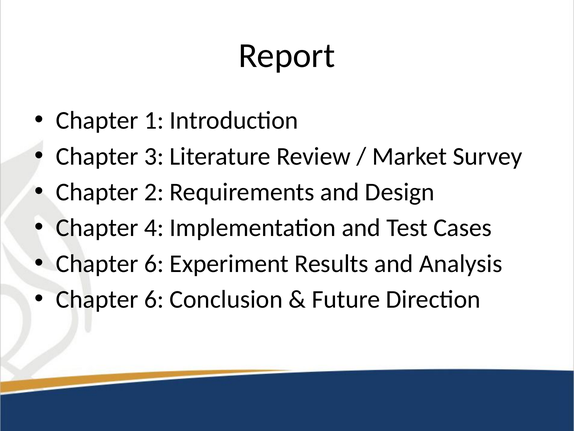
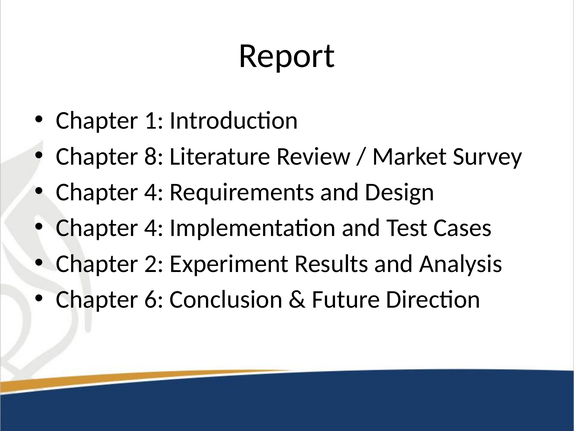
3: 3 -> 8
2 at (154, 192): 2 -> 4
6 at (154, 263): 6 -> 2
